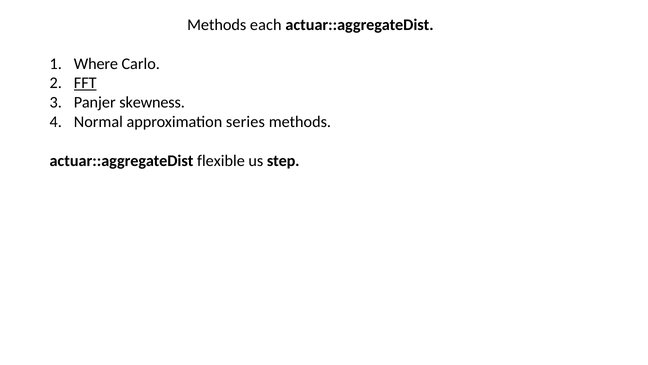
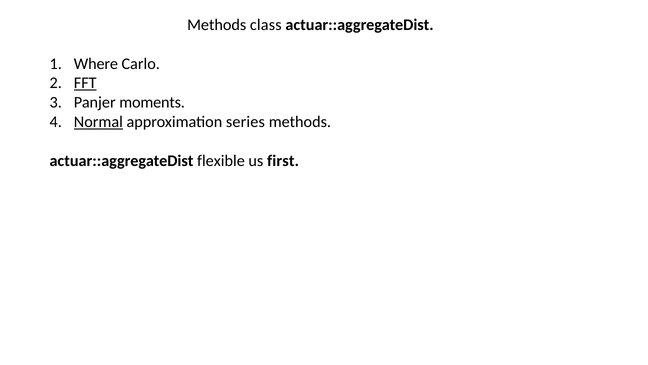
each: each -> class
skewness: skewness -> moments
Normal underline: none -> present
step: step -> first
